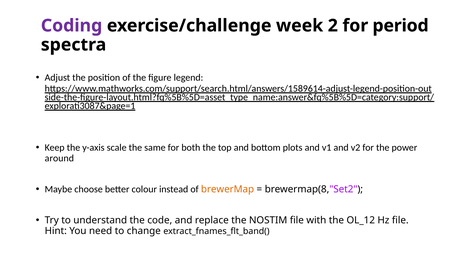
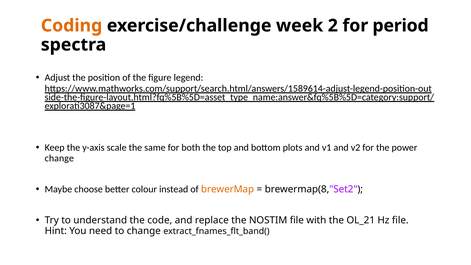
Coding colour: purple -> orange
around at (59, 158): around -> change
OL_12: OL_12 -> OL_21
